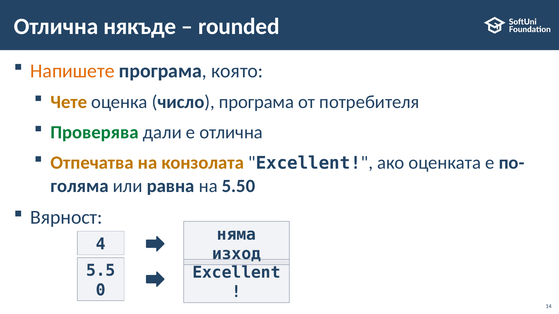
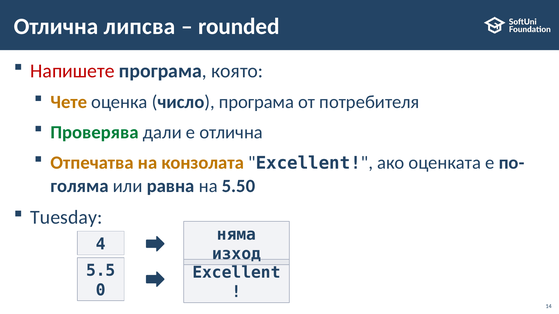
някъде: някъде -> липсва
Напишете colour: orange -> red
Вярност: Вярност -> Tuesday
